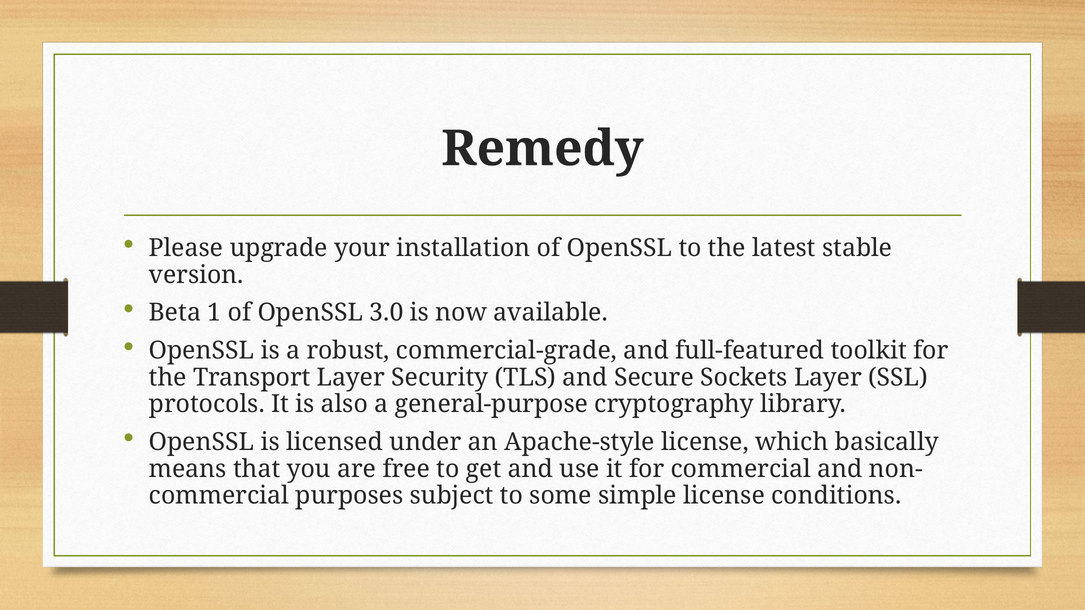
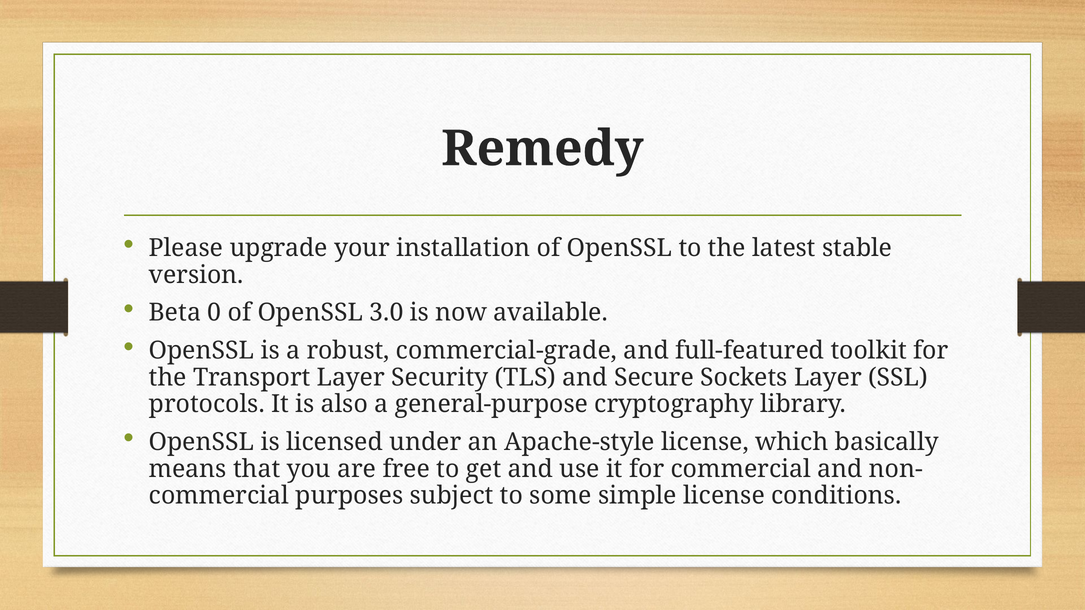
1: 1 -> 0
